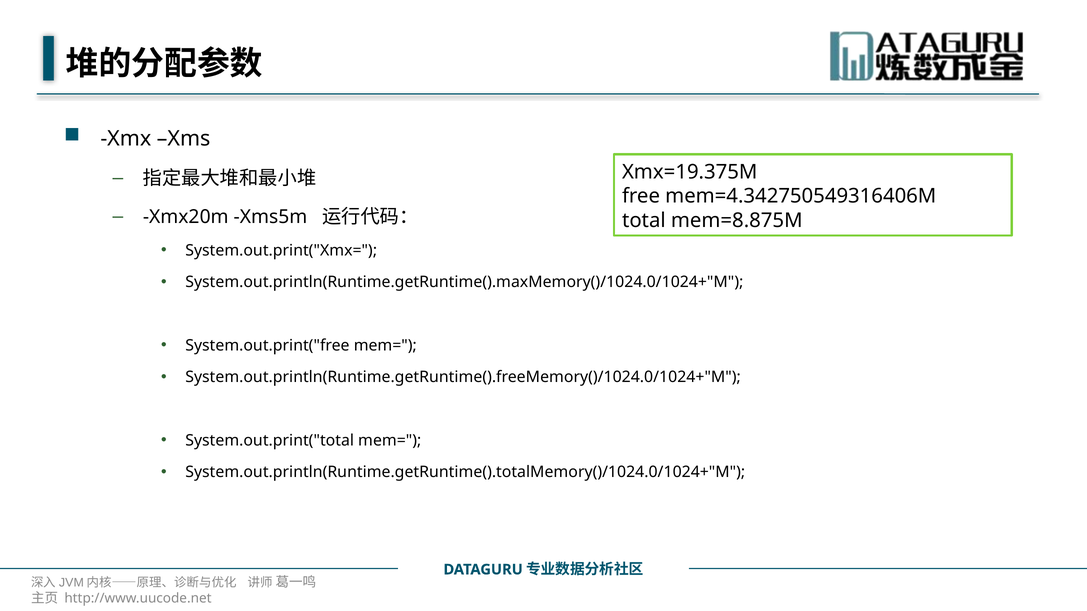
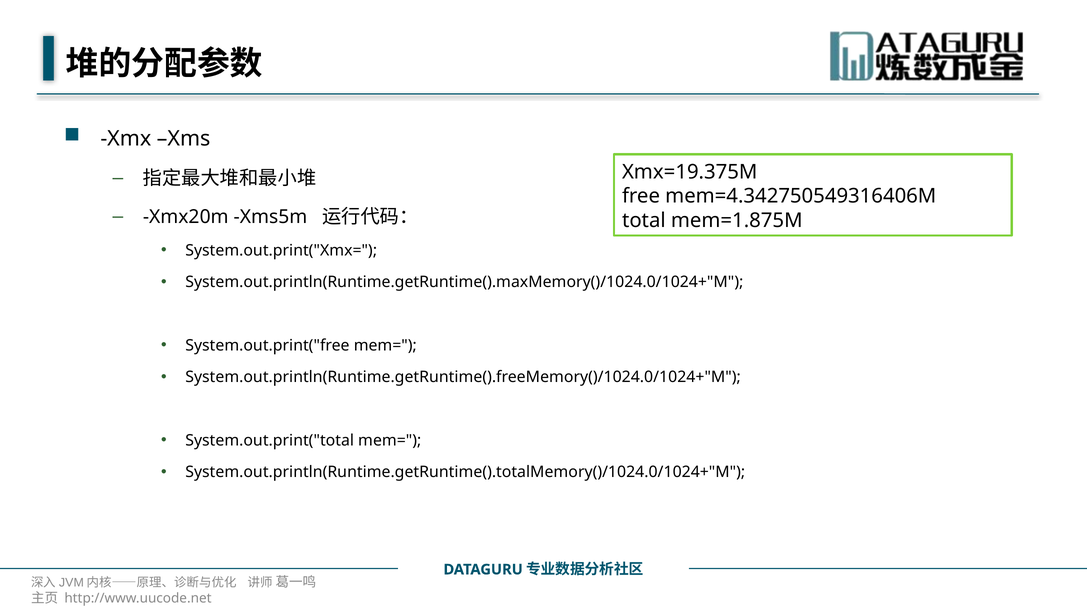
mem=8.875M: mem=8.875M -> mem=1.875M
